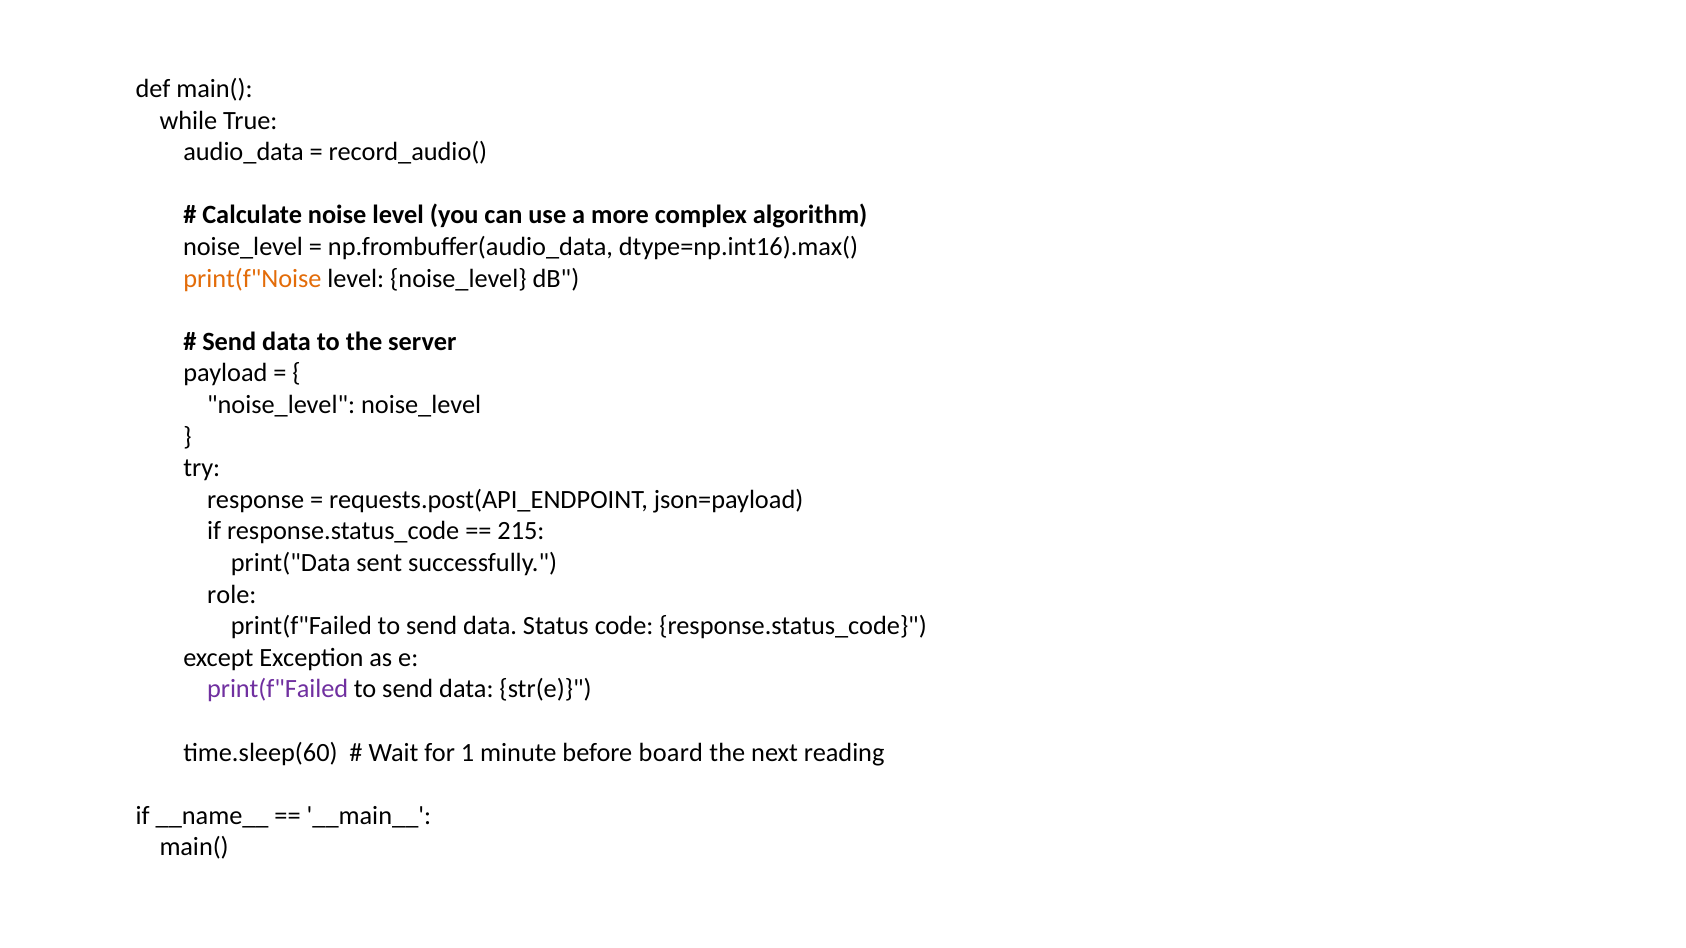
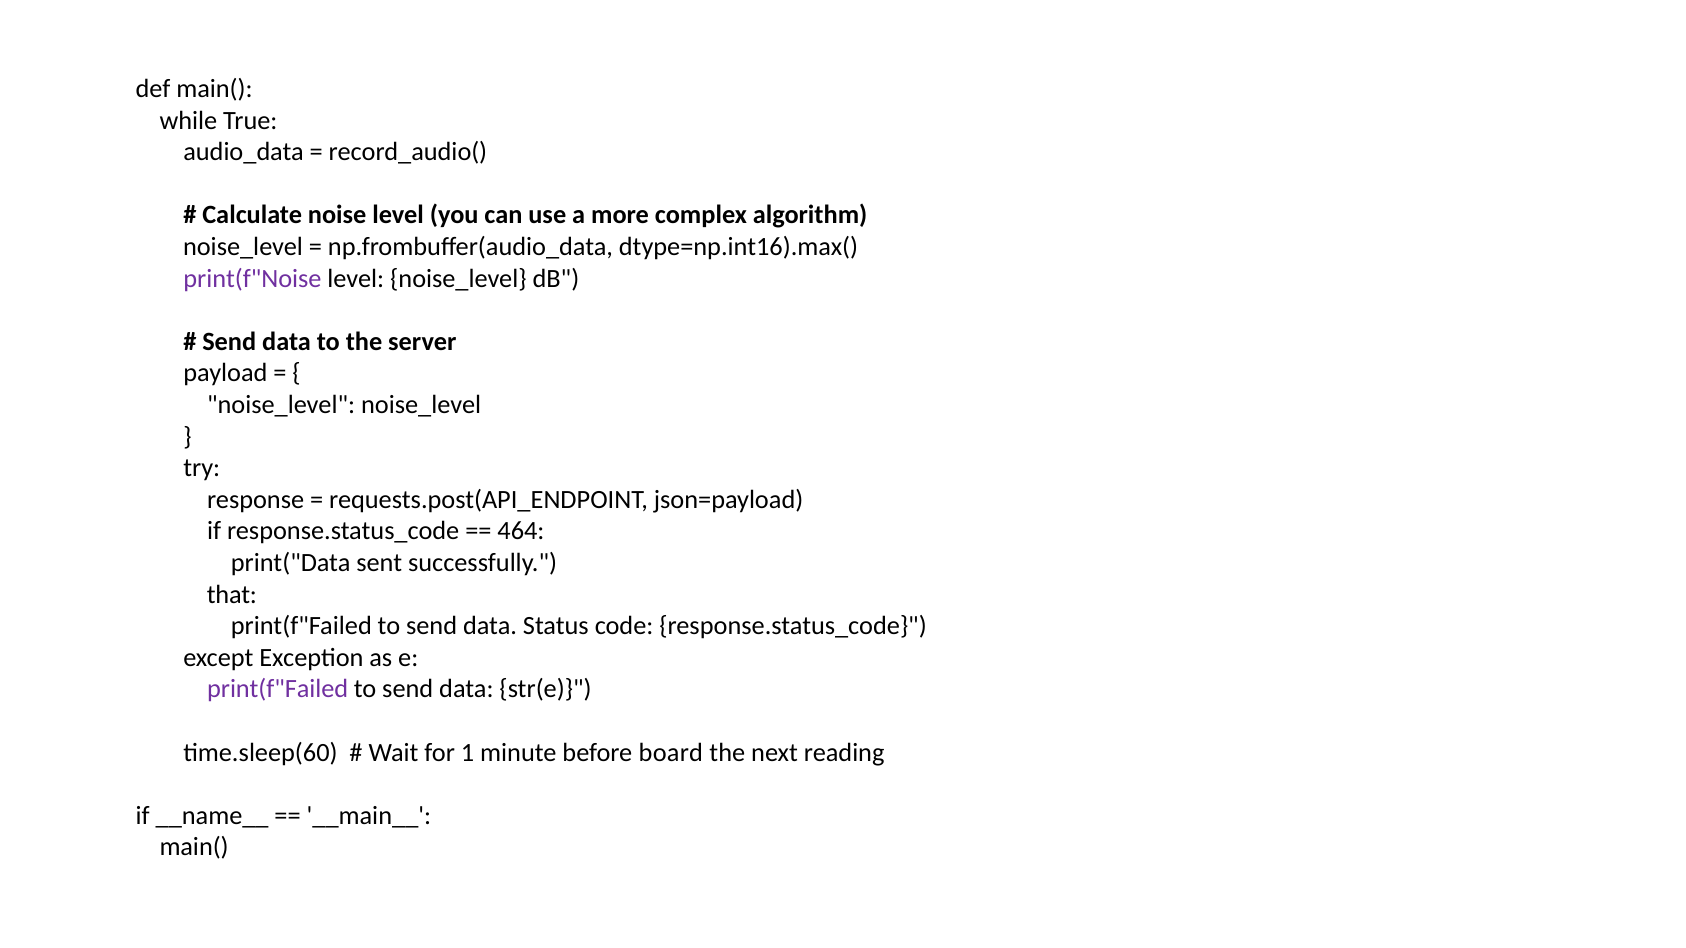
print(f"Noise colour: orange -> purple
215: 215 -> 464
role: role -> that
